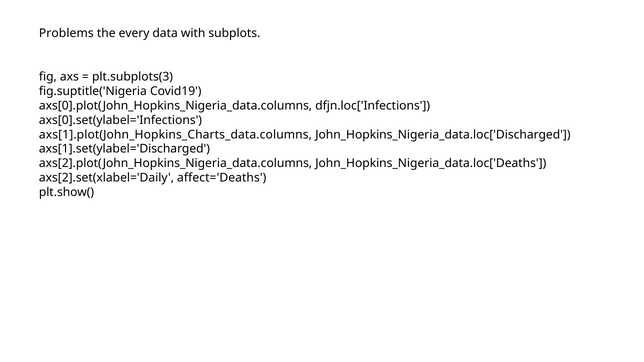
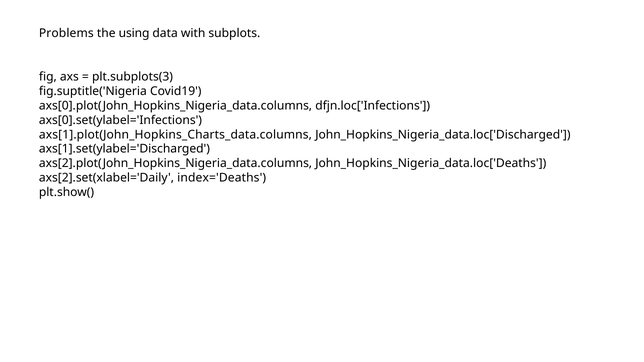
every: every -> using
affect='Deaths: affect='Deaths -> index='Deaths
